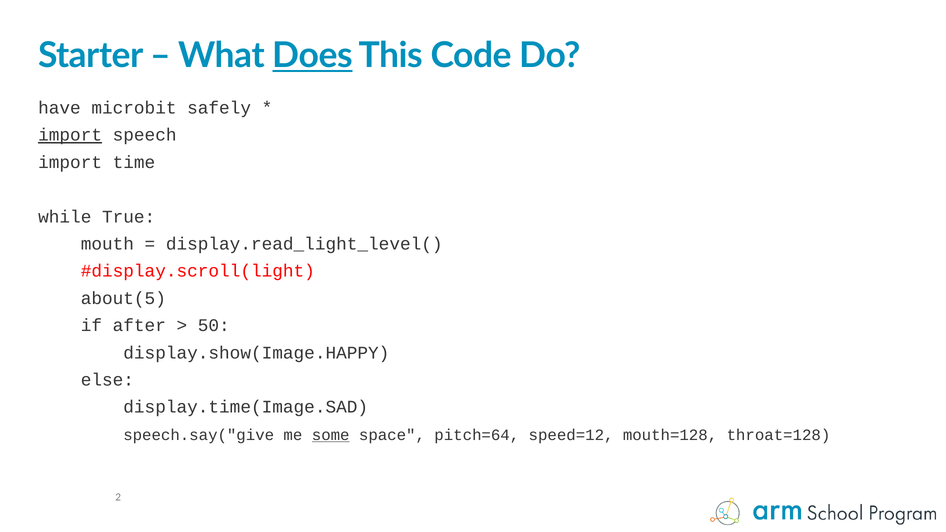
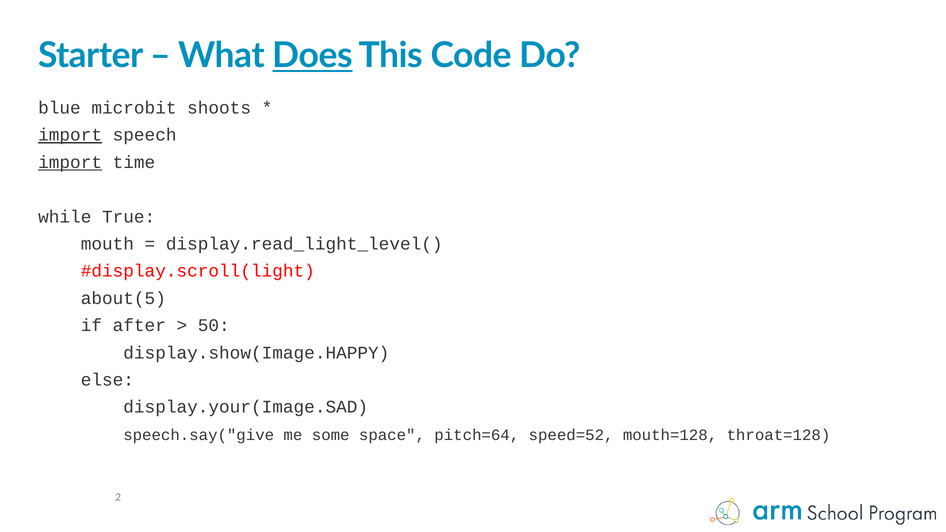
have: have -> blue
safely: safely -> shoots
import at (70, 162) underline: none -> present
display.time(Image.SAD: display.time(Image.SAD -> display.your(Image.SAD
some underline: present -> none
speed=12: speed=12 -> speed=52
